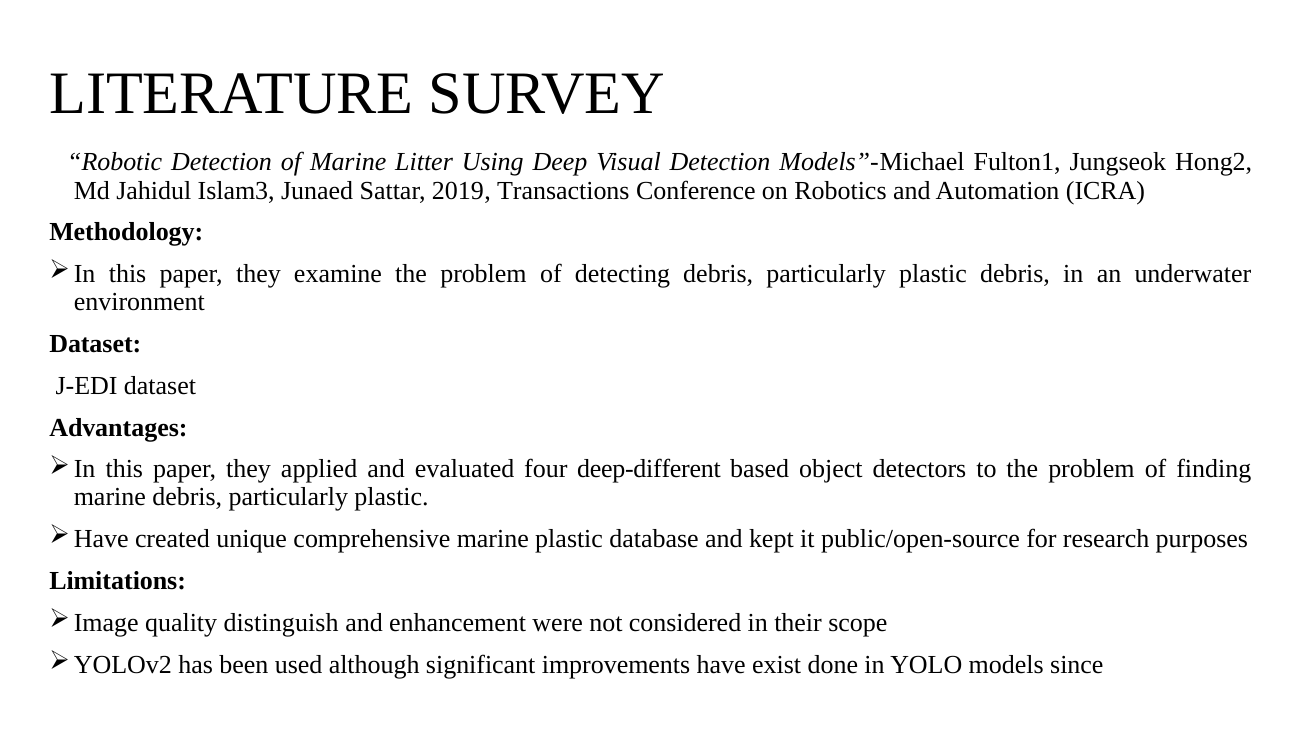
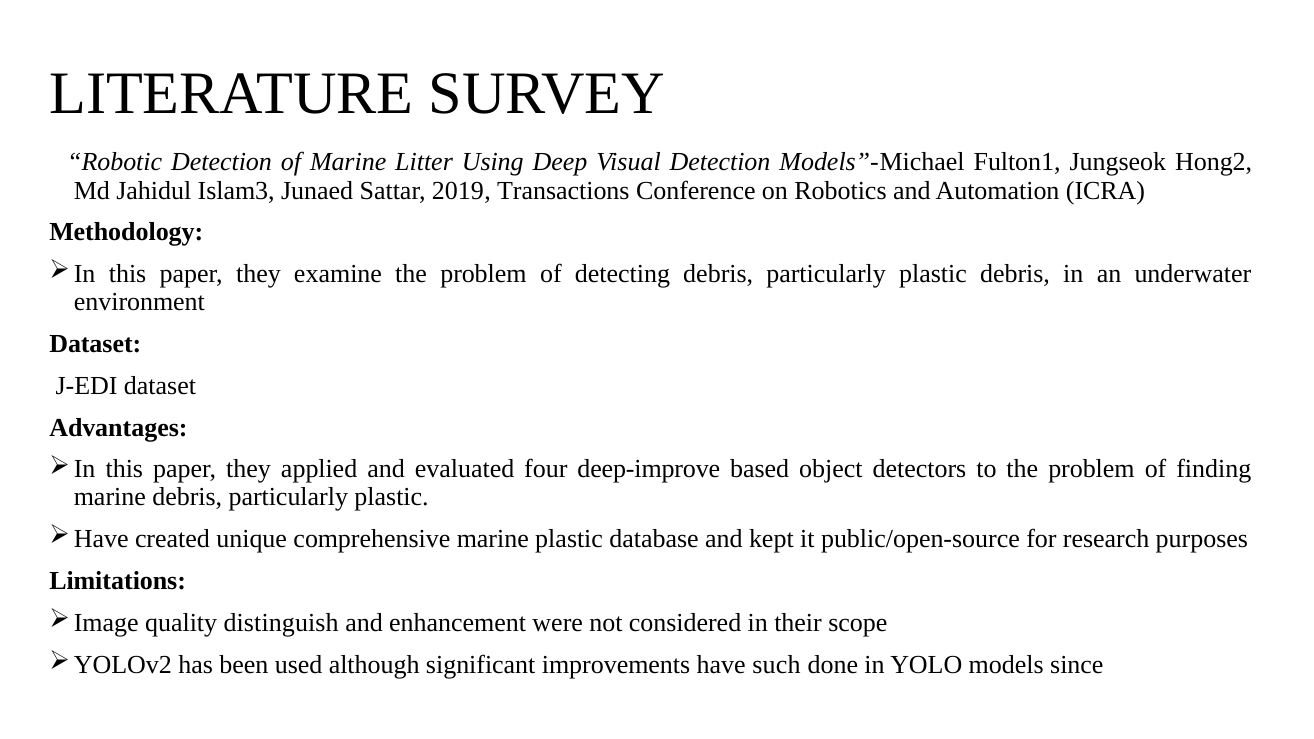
deep-different: deep-different -> deep-improve
exist: exist -> such
